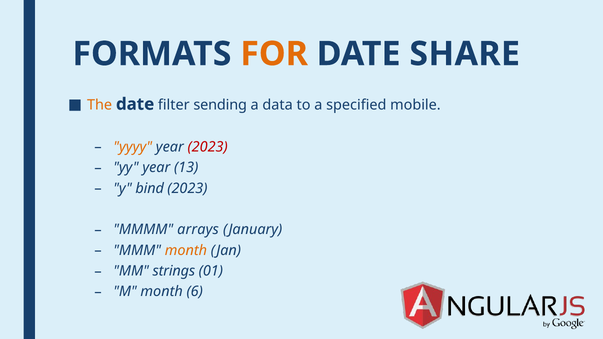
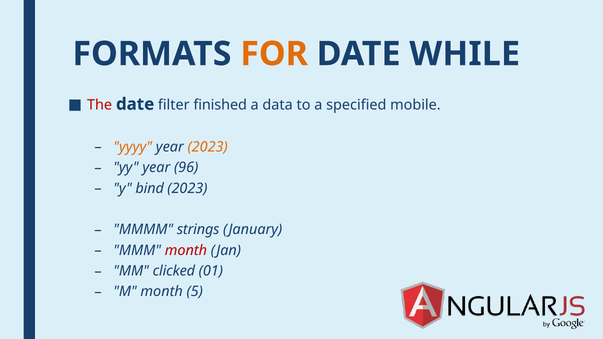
SHARE: SHARE -> WHILE
The colour: orange -> red
sending: sending -> finished
2023 at (208, 147) colour: red -> orange
13: 13 -> 96
arrays: arrays -> strings
month at (186, 250) colour: orange -> red
strings: strings -> clicked
6: 6 -> 5
